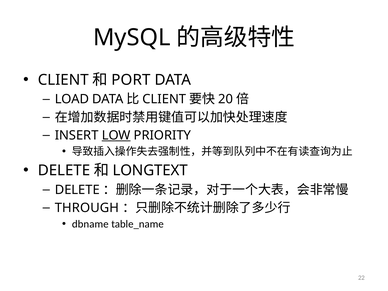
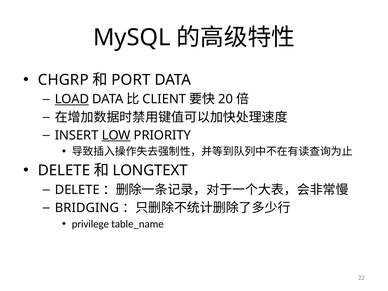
CLIENT at (63, 80): CLIENT -> CHGRP
LOAD underline: none -> present
THROUGH: THROUGH -> BRIDGING
dbname: dbname -> privilege
